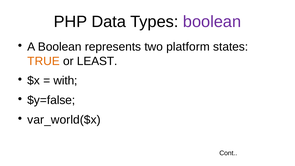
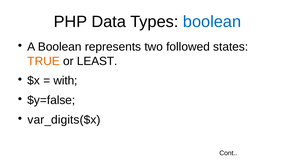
boolean at (212, 22) colour: purple -> blue
platform: platform -> followed
var_world($x: var_world($x -> var_digits($x
